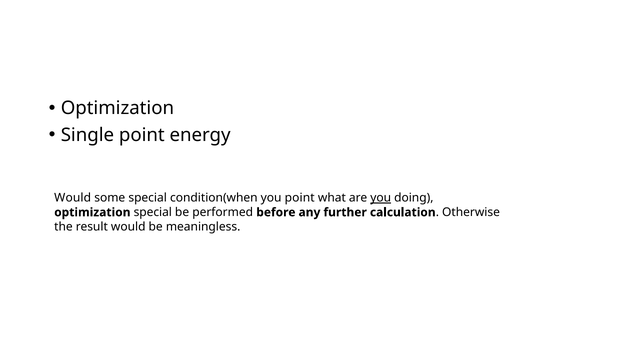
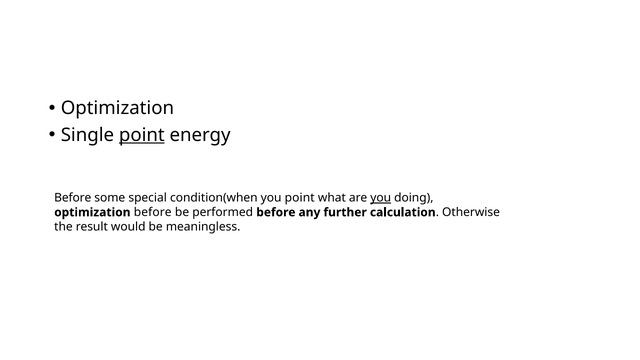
point at (142, 135) underline: none -> present
Would at (73, 198): Would -> Before
optimization special: special -> before
